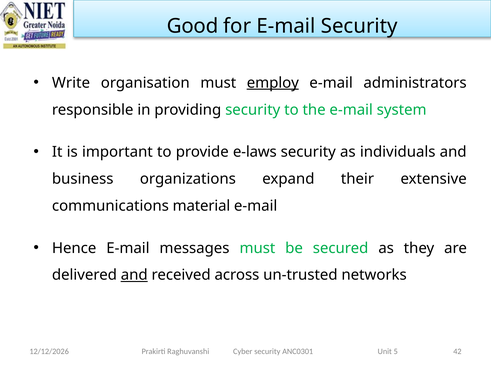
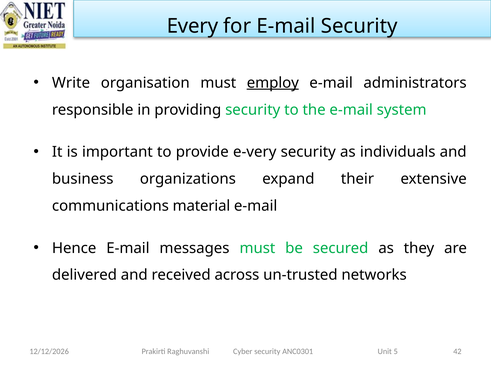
Good: Good -> Every
e-laws: e-laws -> e-very
and at (134, 275) underline: present -> none
